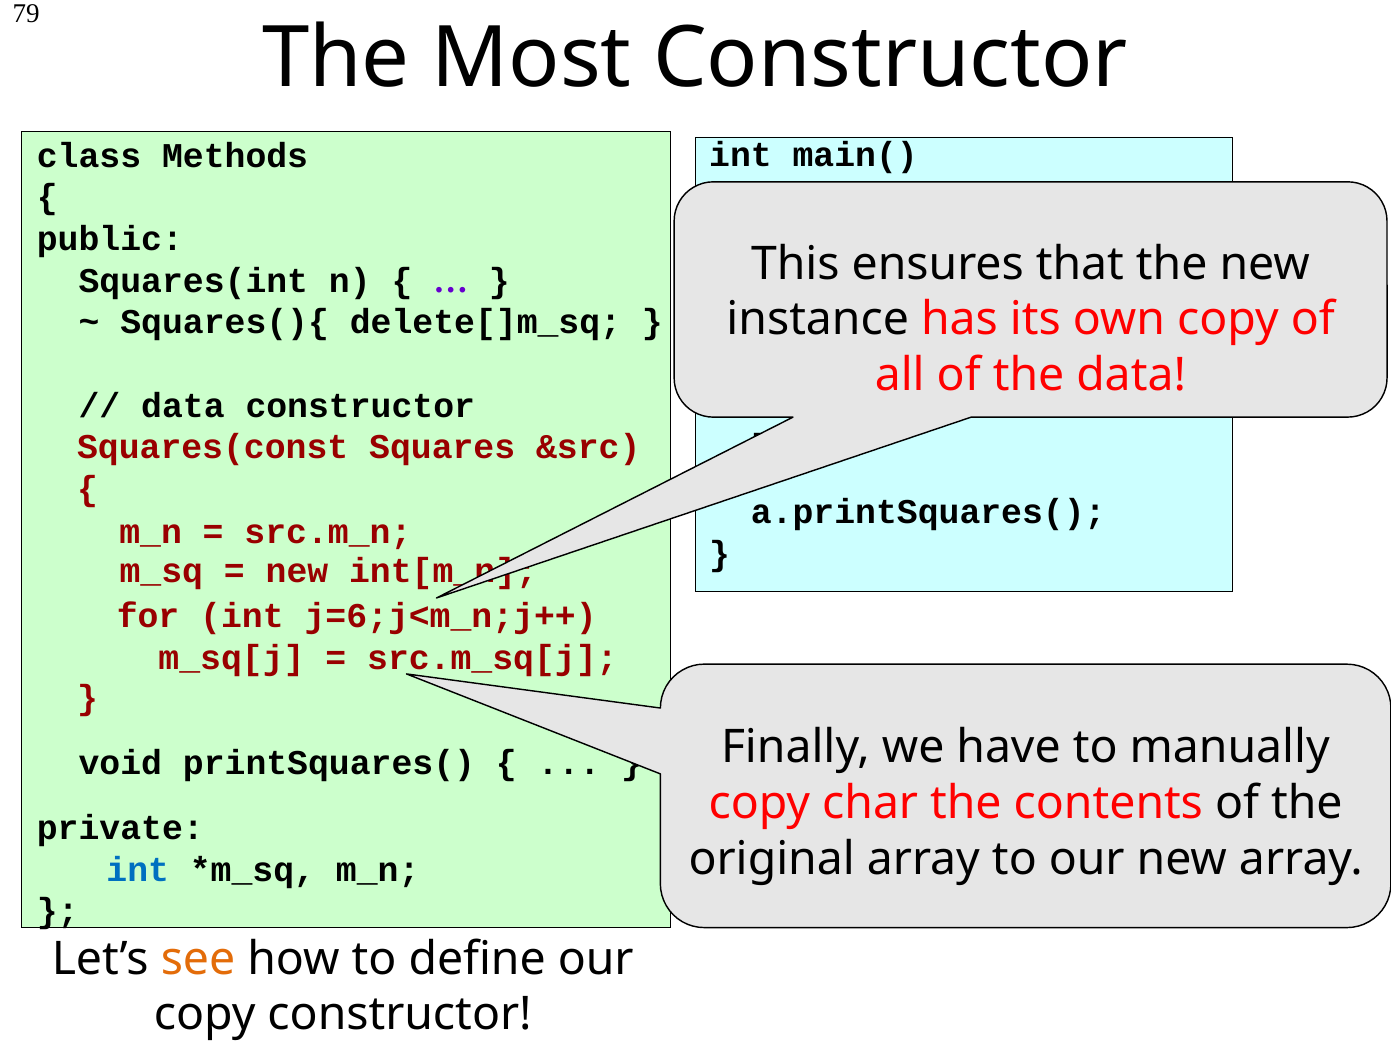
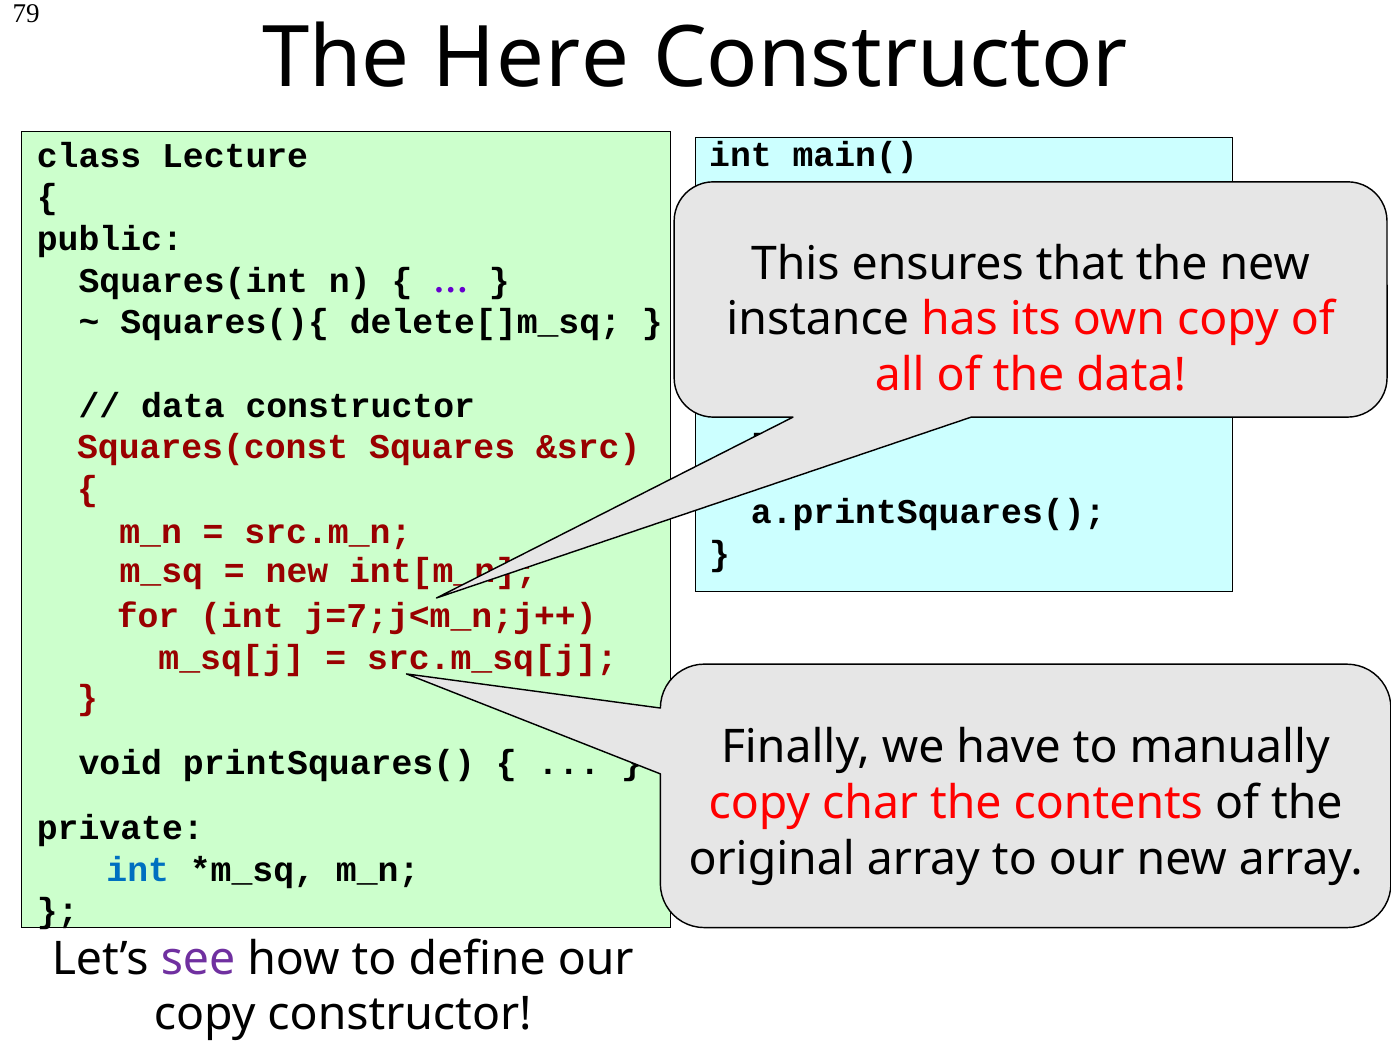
Most: Most -> Here
Methods: Methods -> Lecture
j=6;j<m_n;j++: j=6;j<m_n;j++ -> j=7;j<m_n;j++
see colour: orange -> purple
